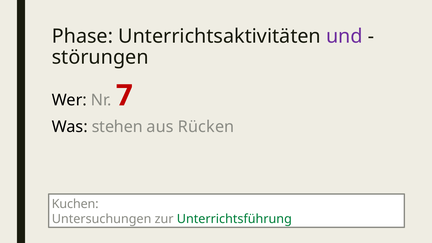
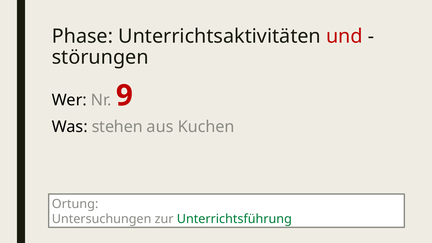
und colour: purple -> red
7: 7 -> 9
Rücken: Rücken -> Kuchen
Kuchen: Kuchen -> Ortung
